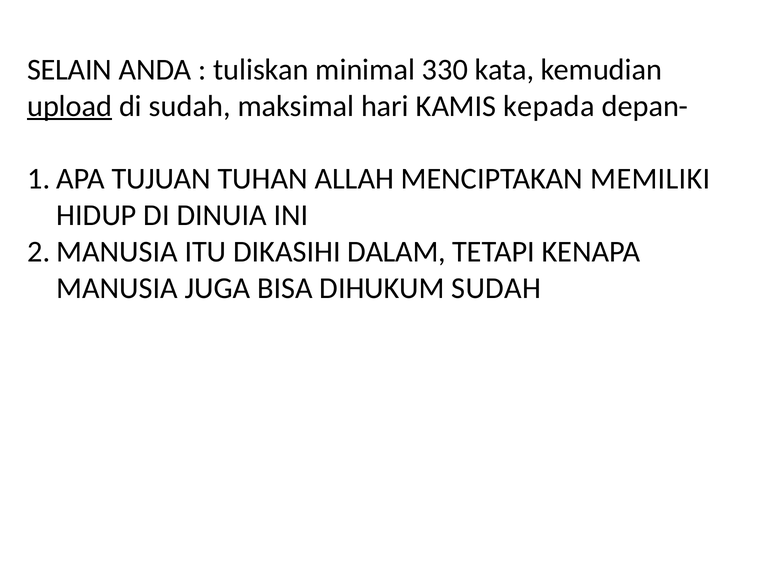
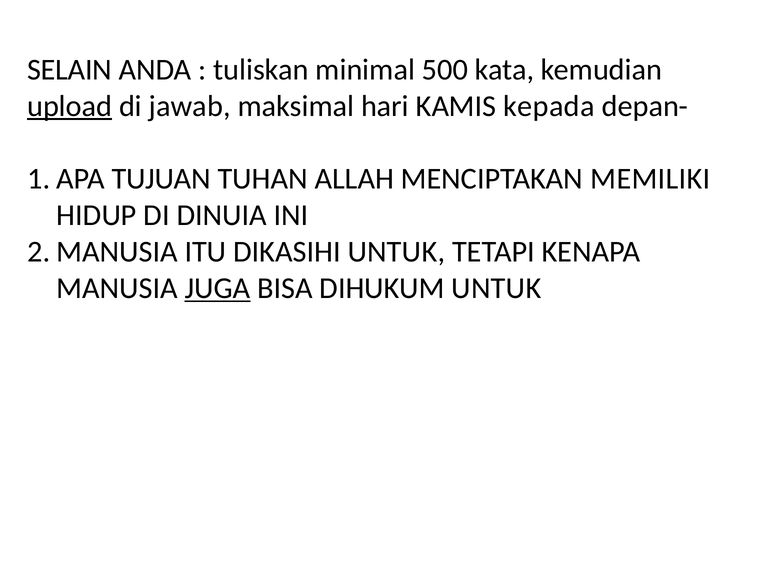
330: 330 -> 500
di sudah: sudah -> jawab
DIKASIHI DALAM: DALAM -> UNTUK
JUGA underline: none -> present
DIHUKUM SUDAH: SUDAH -> UNTUK
